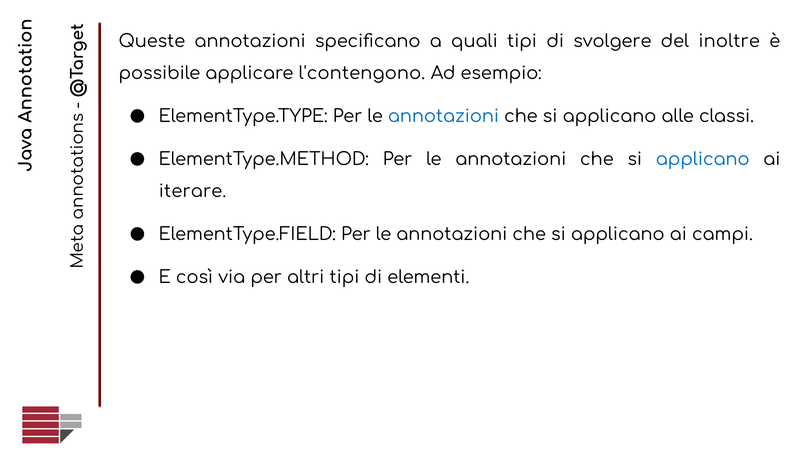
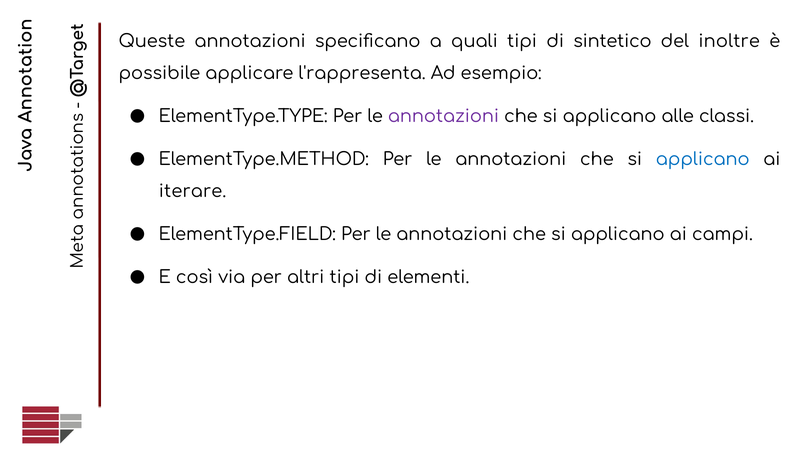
svolgere: svolgere -> sintetico
l'contengono: l'contengono -> l'rappresenta
annotazioni at (444, 116) colour: blue -> purple
